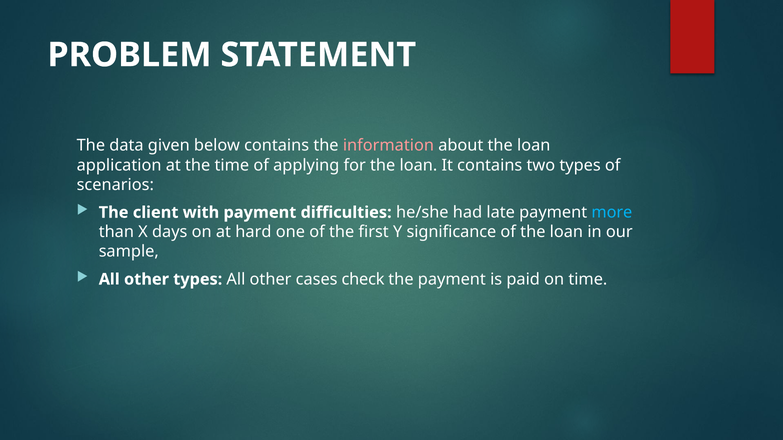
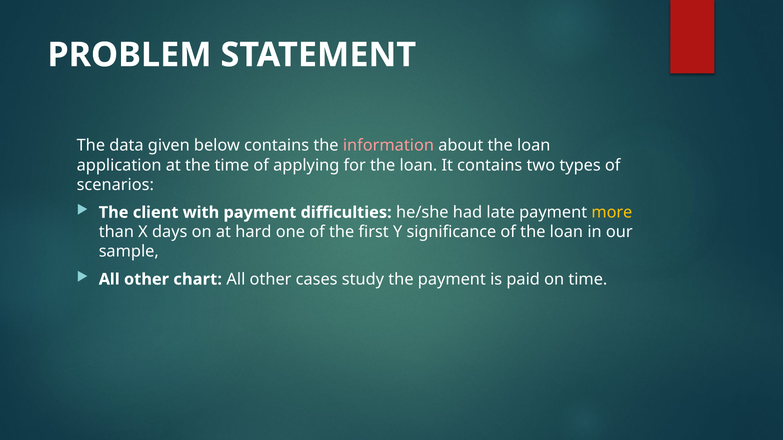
more colour: light blue -> yellow
other types: types -> chart
check: check -> study
